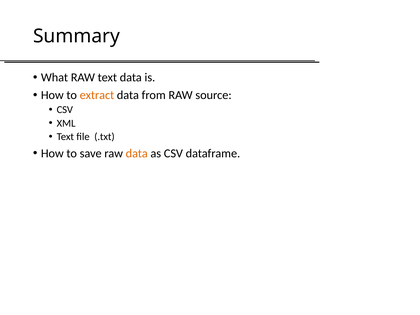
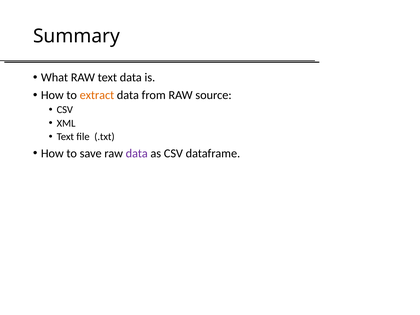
data at (137, 153) colour: orange -> purple
